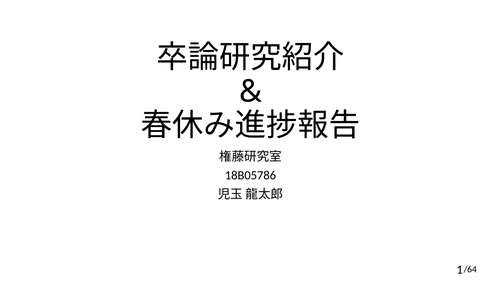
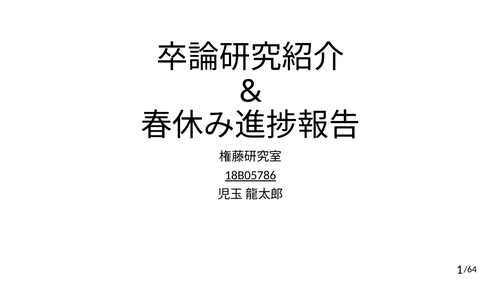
18B05786 underline: none -> present
